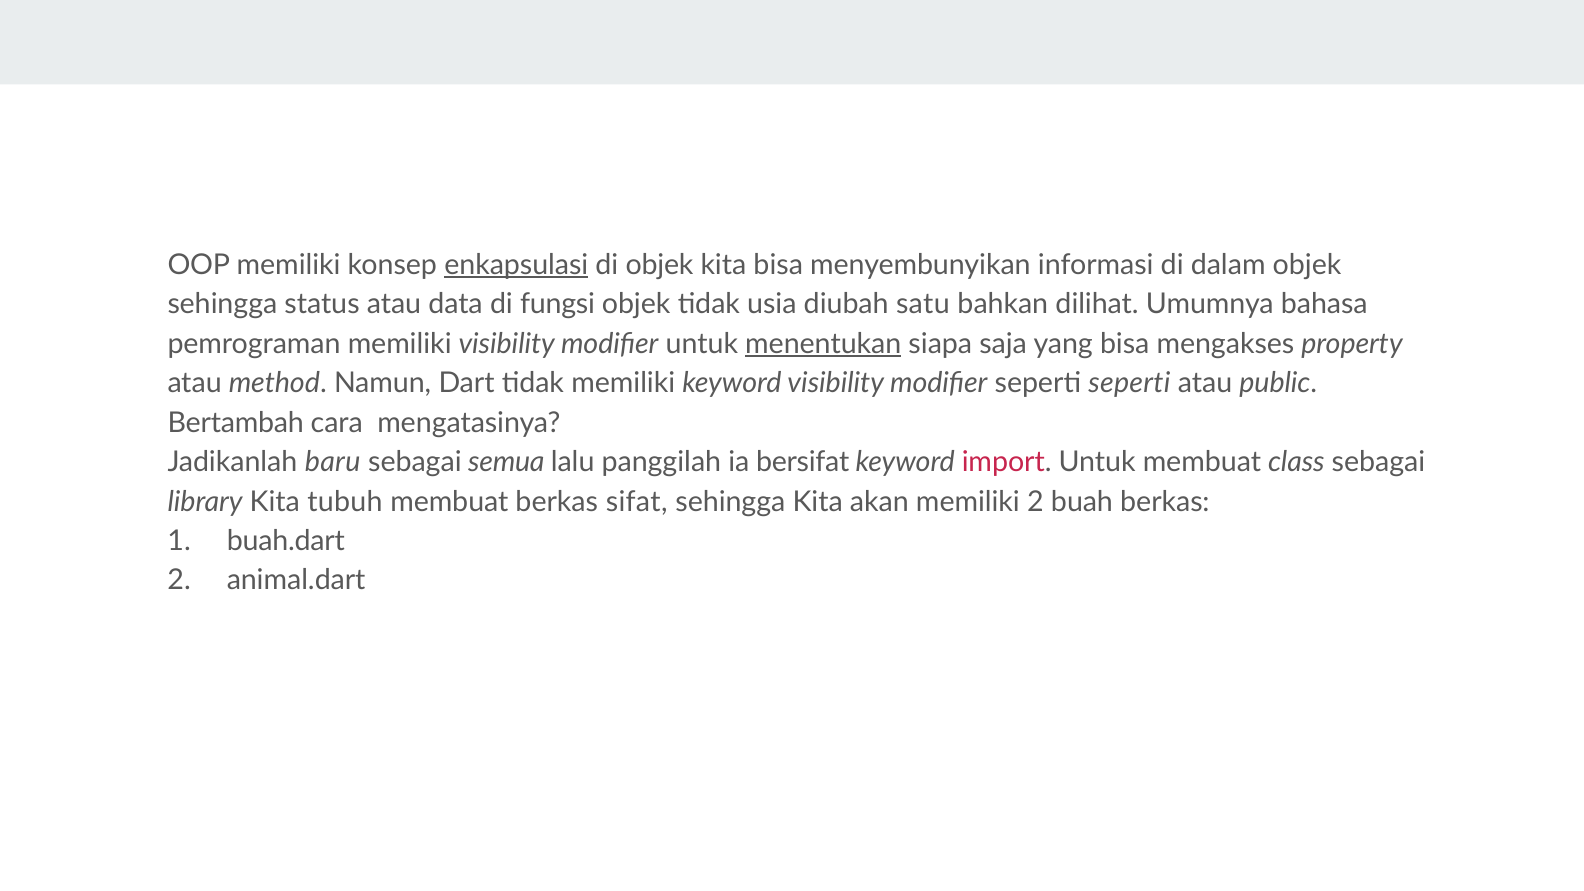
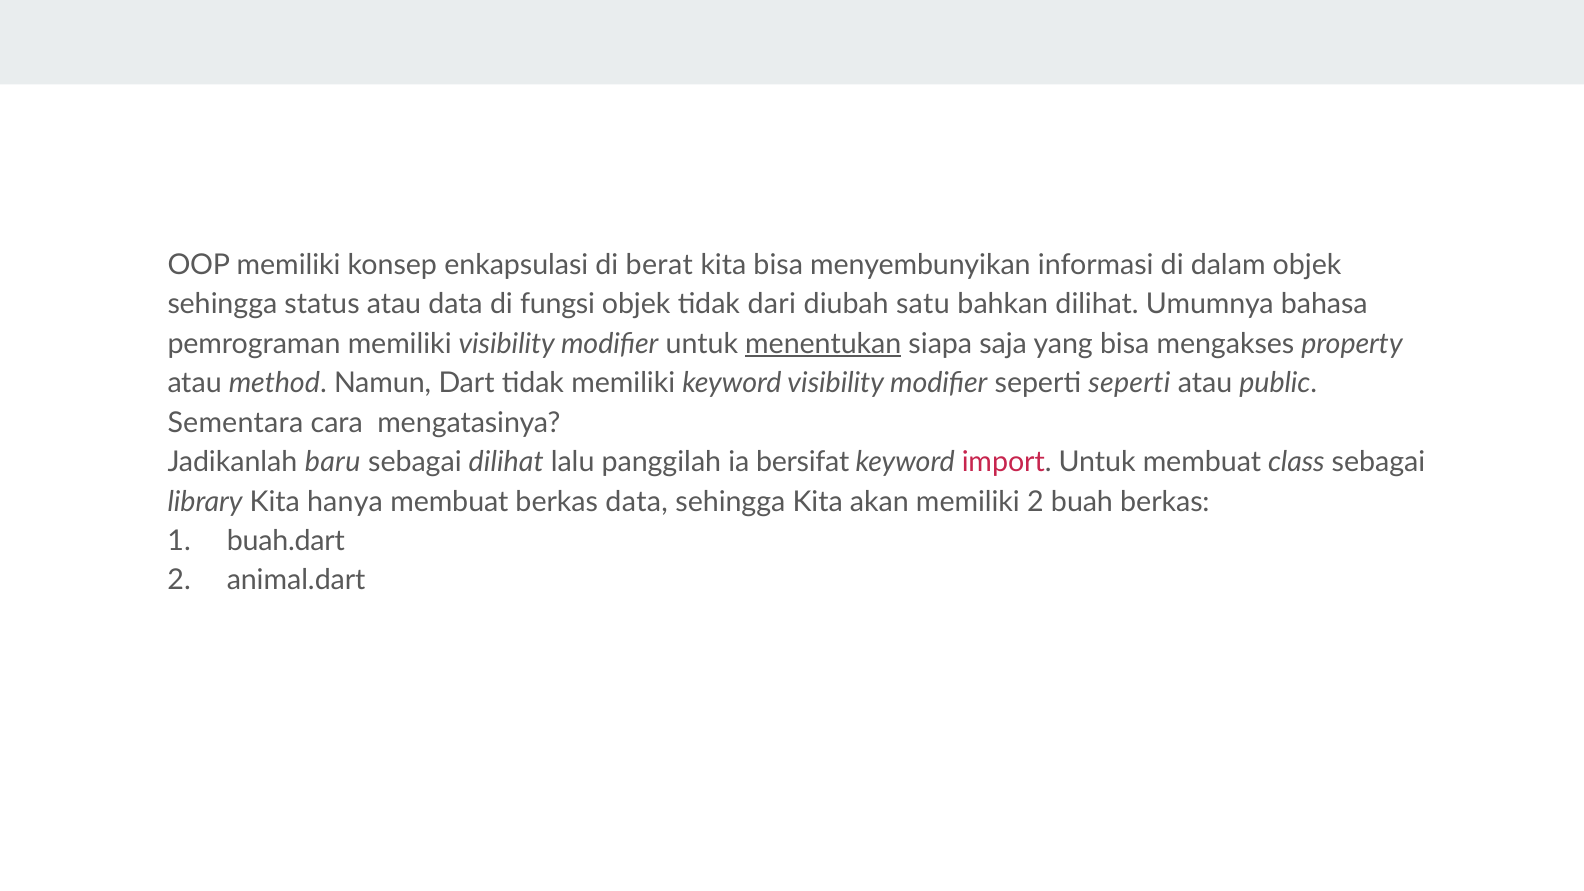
enkapsulasi underline: present -> none
di objek: objek -> berat
usia: usia -> dari
Bertambah: Bertambah -> Sementara
sebagai semua: semua -> dilihat
tubuh: tubuh -> hanya
berkas sifat: sifat -> data
